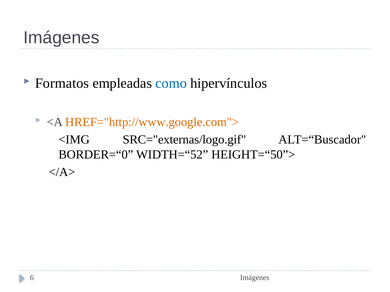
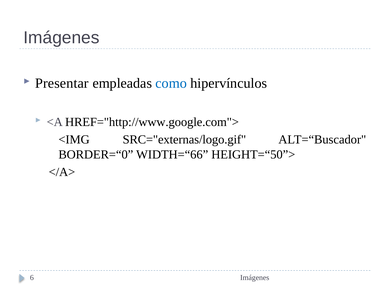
Formatos: Formatos -> Presentar
HREF="http://www.google.com"> colour: orange -> black
WIDTH=“52: WIDTH=“52 -> WIDTH=“66
